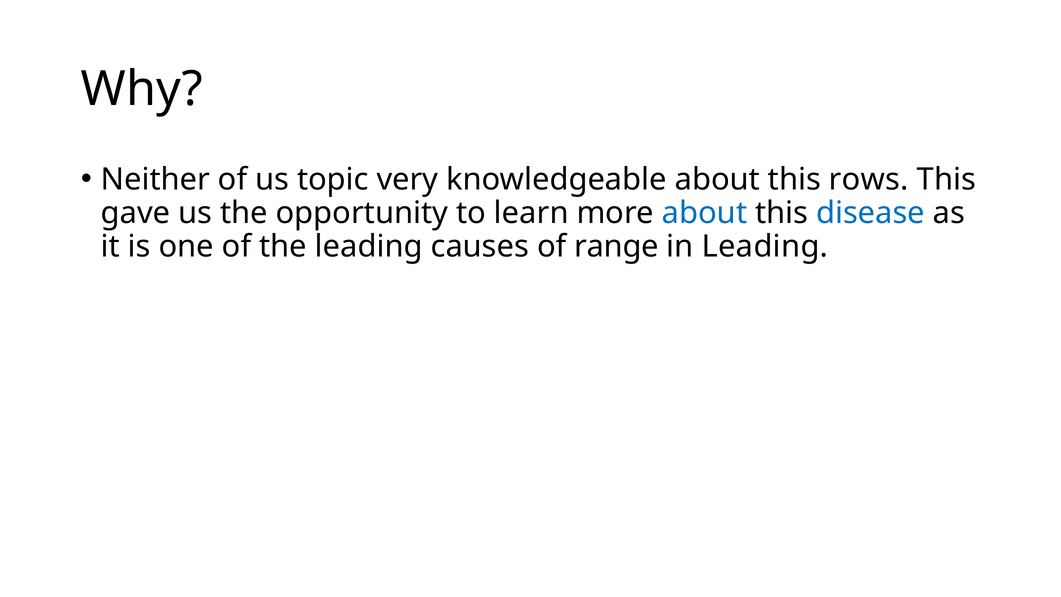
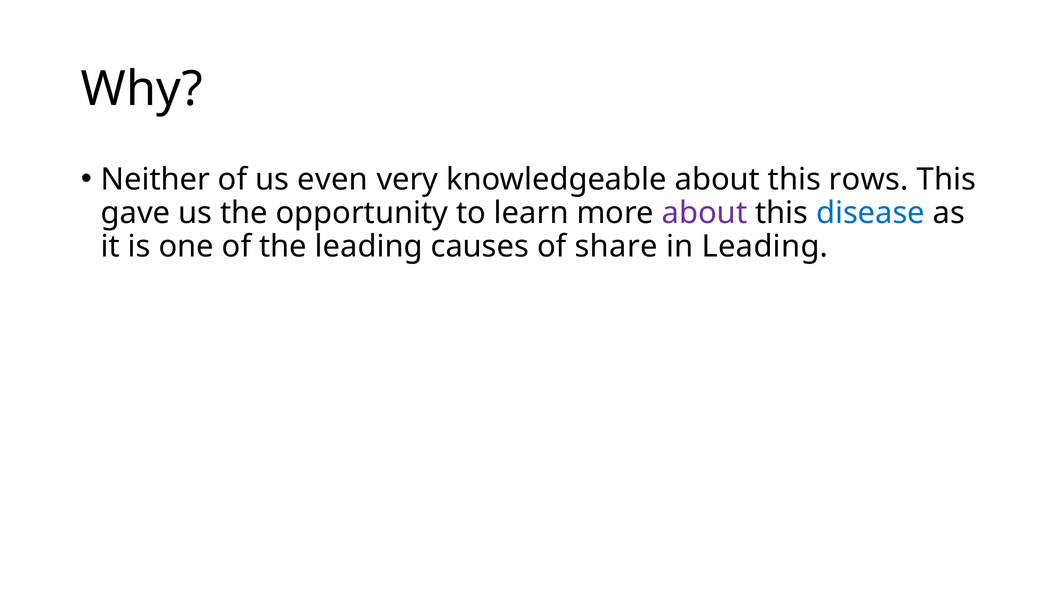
topic: topic -> even
about at (704, 213) colour: blue -> purple
range: range -> share
